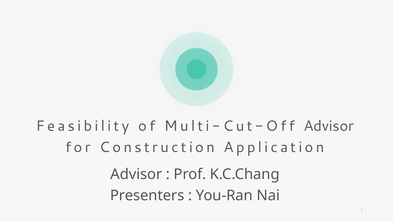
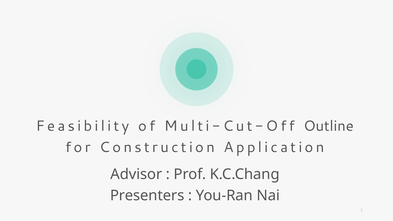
Advisor at (329, 126): Advisor -> Outline
